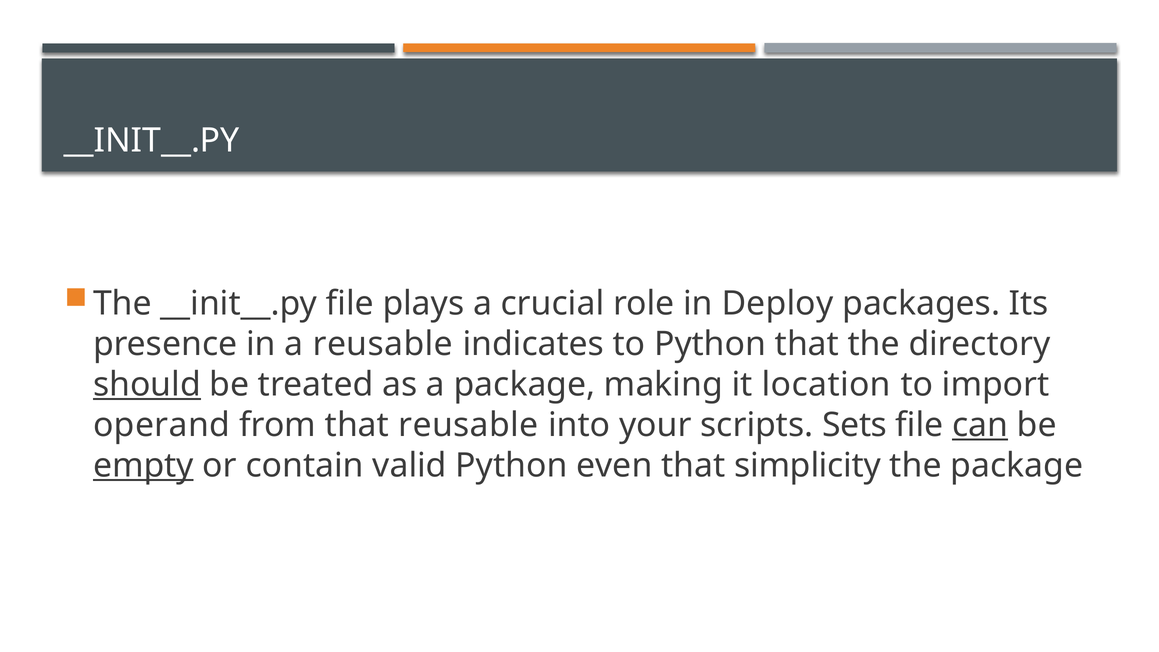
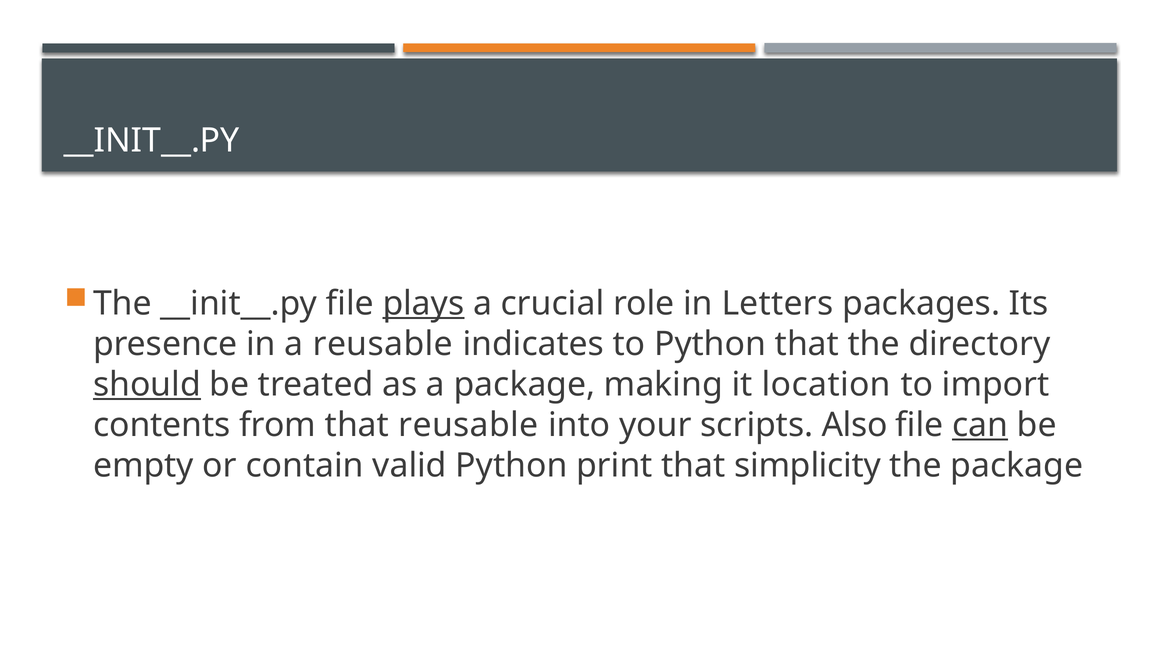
plays underline: none -> present
Deploy: Deploy -> Letters
operand: operand -> contents
Sets: Sets -> Also
empty underline: present -> none
even: even -> print
